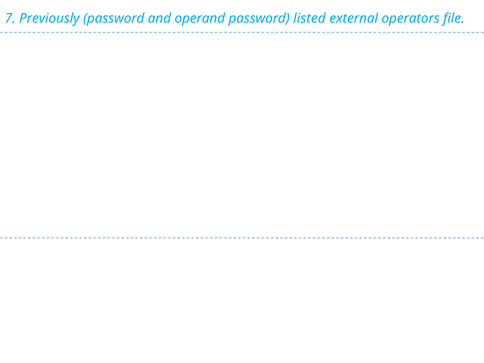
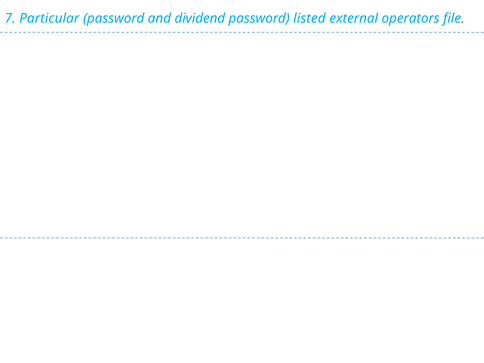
Previously: Previously -> Particular
operand: operand -> dividend
